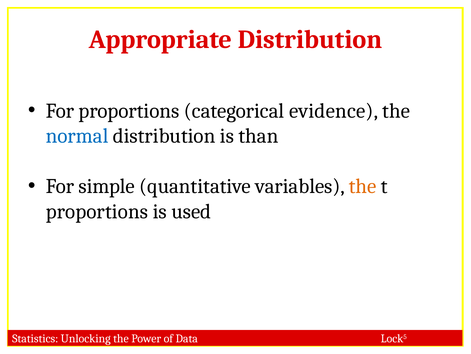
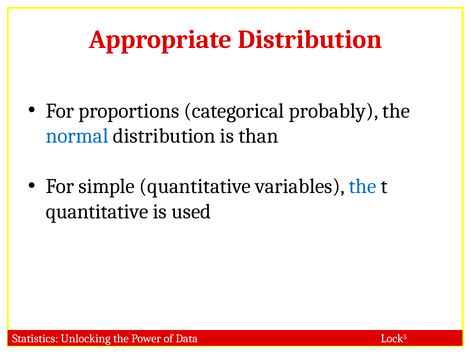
evidence: evidence -> probably
the at (363, 186) colour: orange -> blue
proportions at (97, 211): proportions -> quantitative
